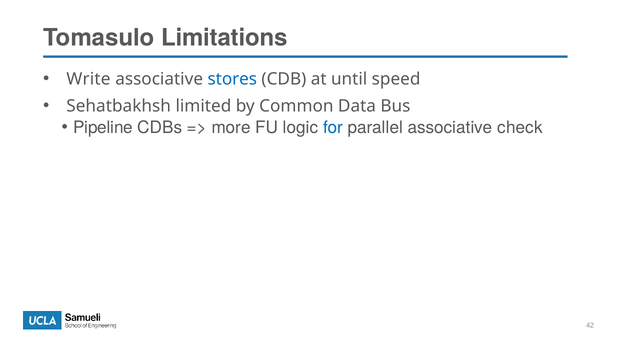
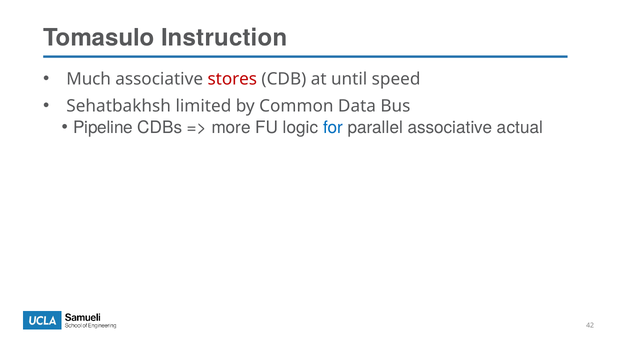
Limitations: Limitations -> Instruction
Write: Write -> Much
stores colour: blue -> red
check: check -> actual
